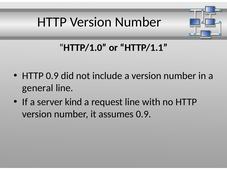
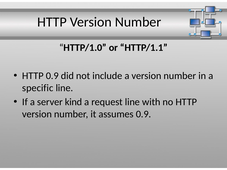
general: general -> specific
